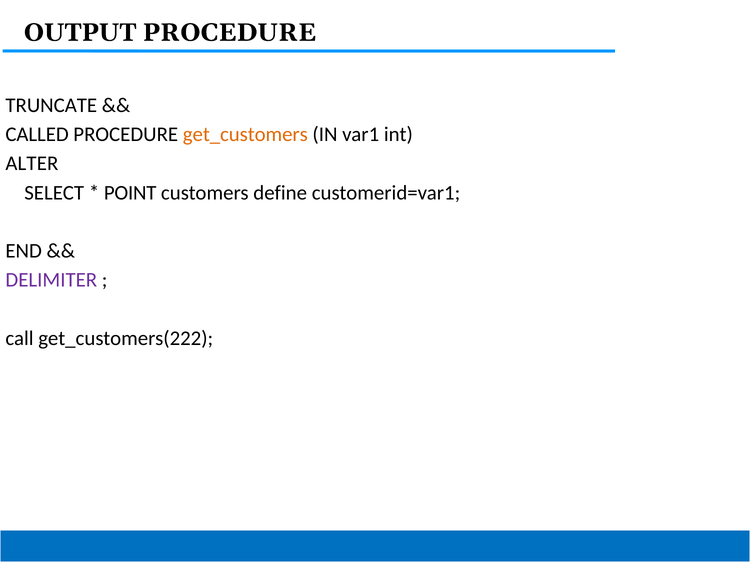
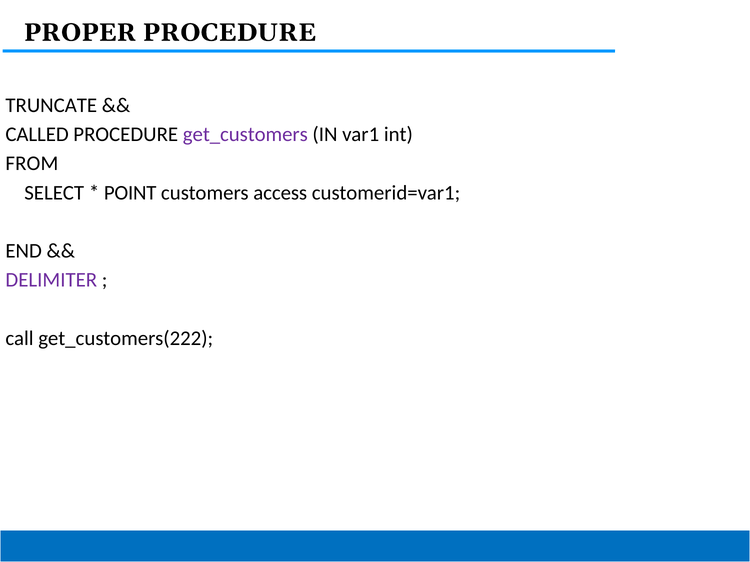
OUTPUT: OUTPUT -> PROPER
get_customers colour: orange -> purple
ALTER: ALTER -> FROM
define: define -> access
